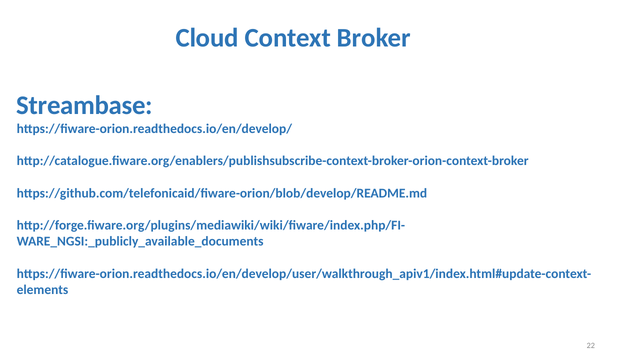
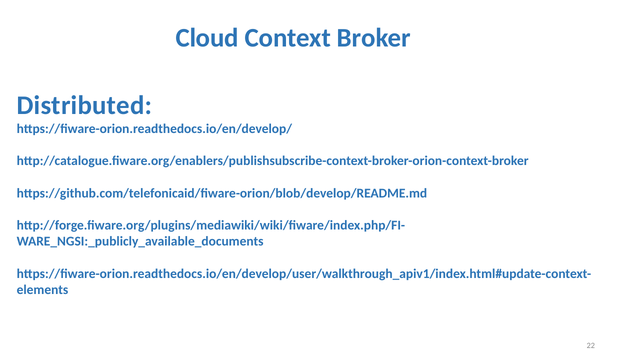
Streambase: Streambase -> Distributed
